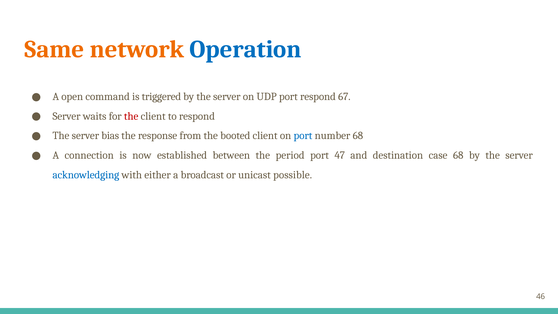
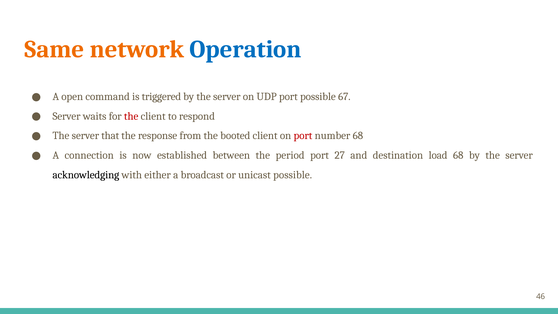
port respond: respond -> possible
bias: bias -> that
port at (303, 136) colour: blue -> red
47: 47 -> 27
case: case -> load
acknowledging colour: blue -> black
